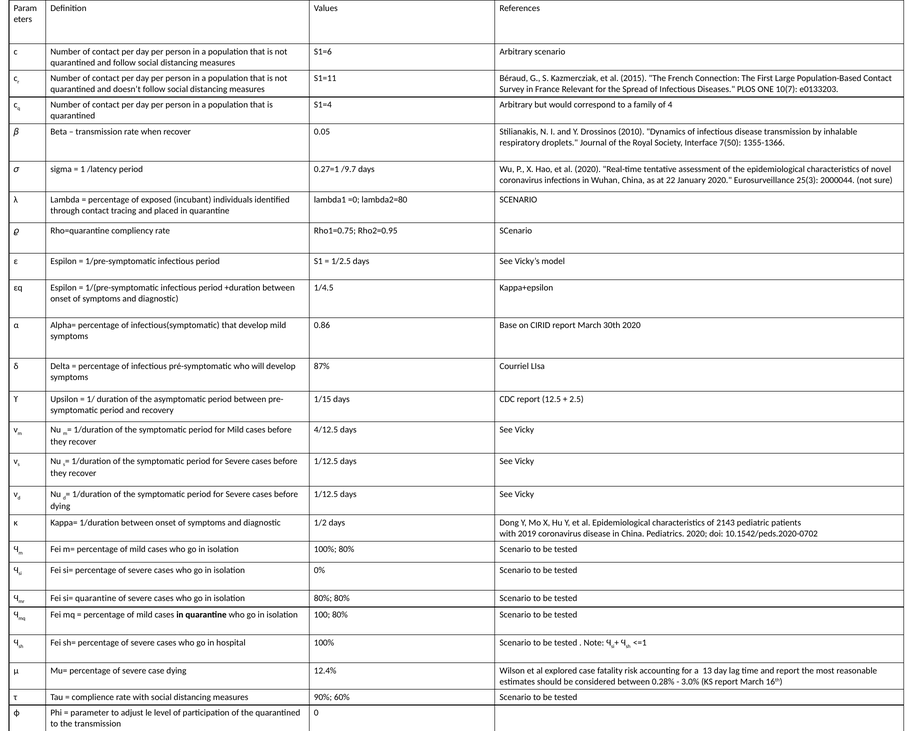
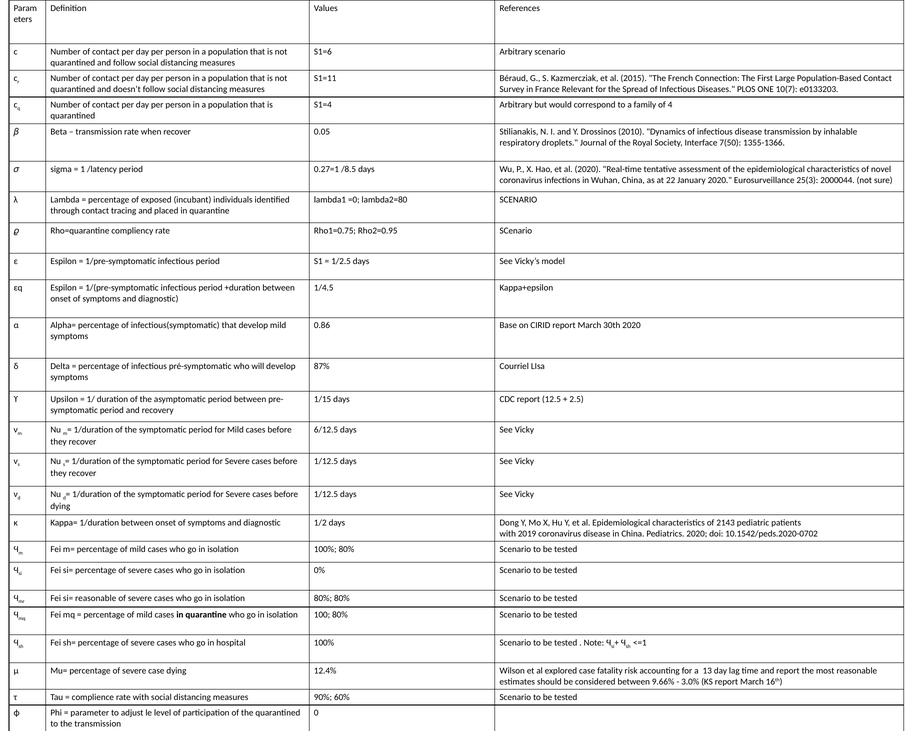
/9.7: /9.7 -> /8.5
4/12.5: 4/12.5 -> 6/12.5
si= quarantine: quarantine -> reasonable
0.28%: 0.28% -> 9.66%
